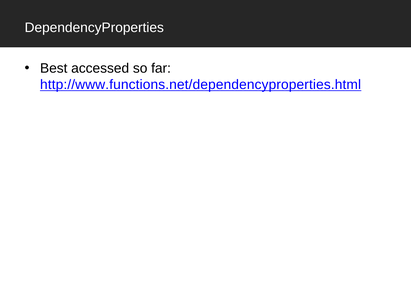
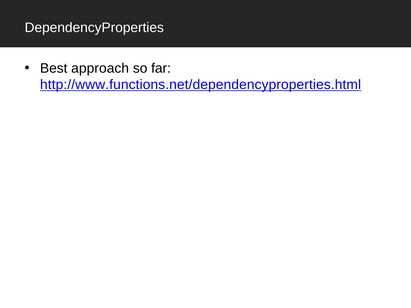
accessed: accessed -> approach
